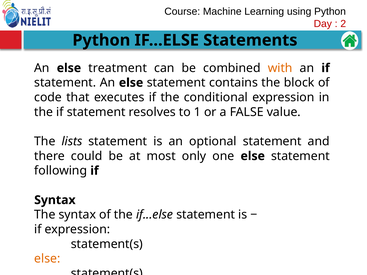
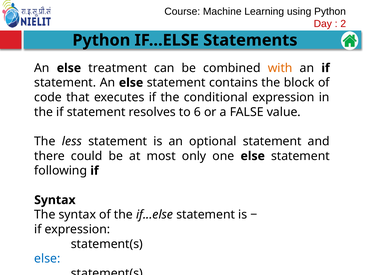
1: 1 -> 6
lists: lists -> less
else at (47, 259) colour: orange -> blue
